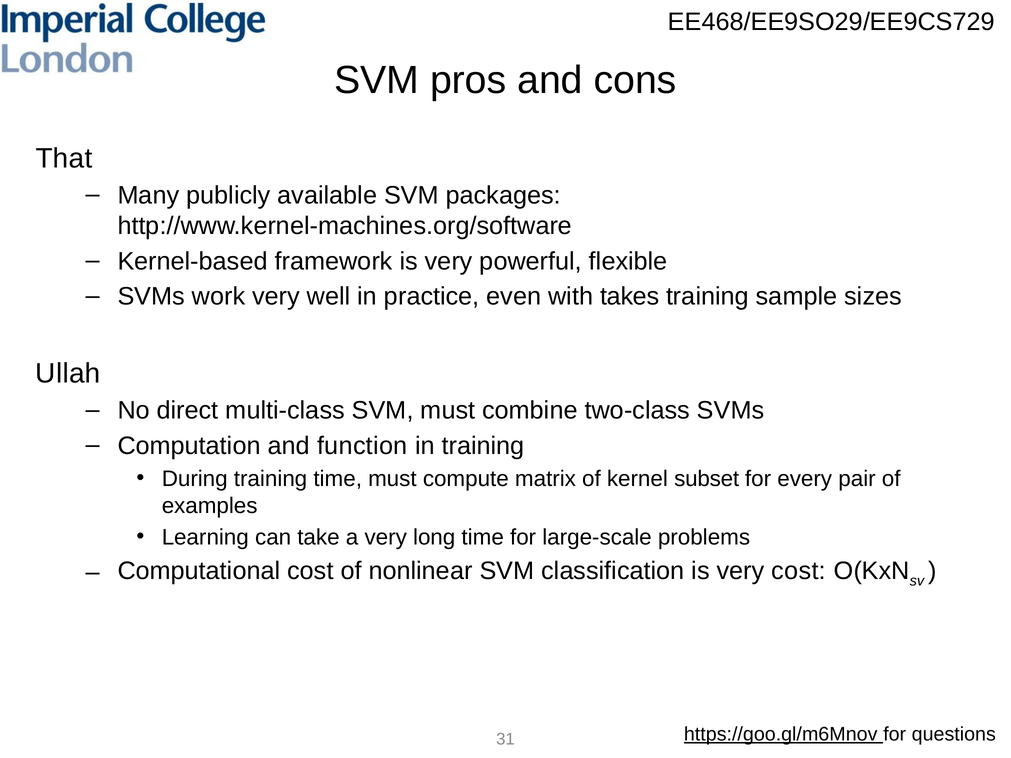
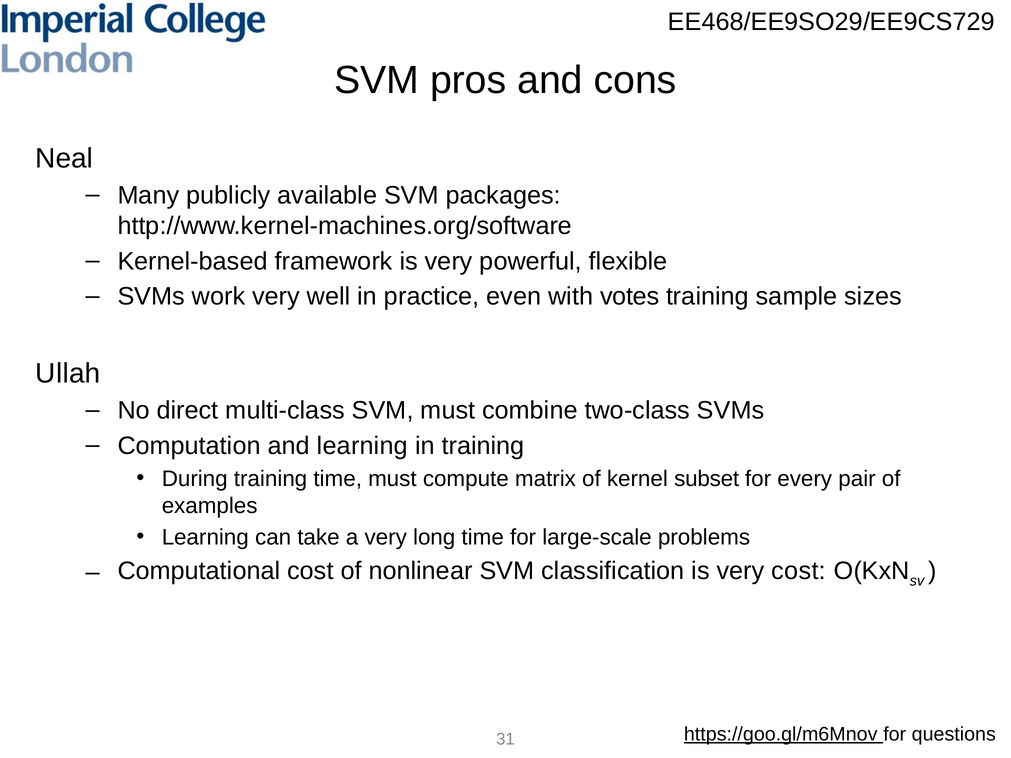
That: That -> Neal
takes: takes -> votes
and function: function -> learning
